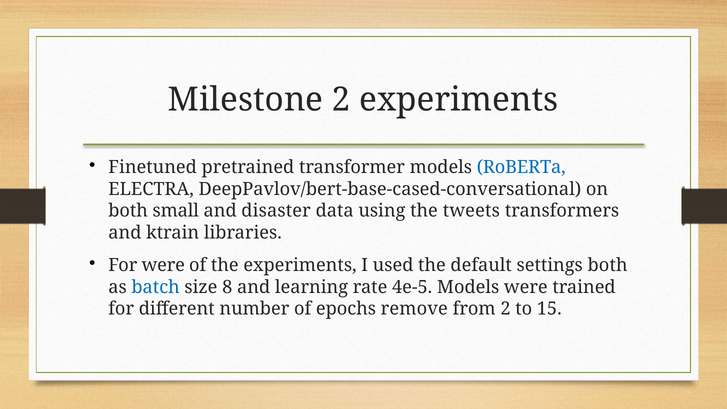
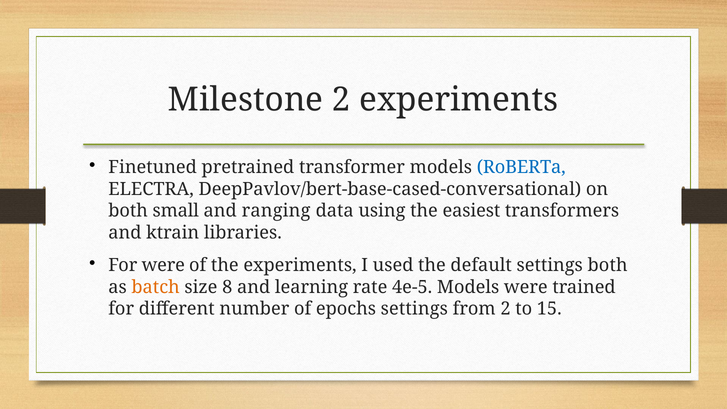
disaster: disaster -> ranging
tweets: tweets -> easiest
batch colour: blue -> orange
epochs remove: remove -> settings
